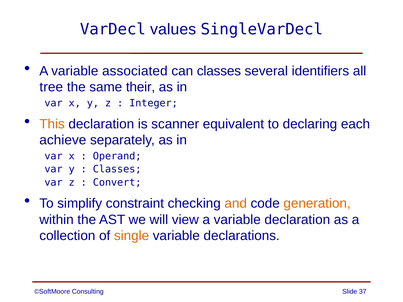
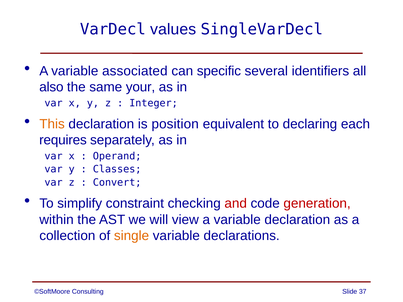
can classes: classes -> specific
tree: tree -> also
their: their -> your
scanner: scanner -> position
achieve: achieve -> requires
and colour: orange -> red
generation colour: orange -> red
